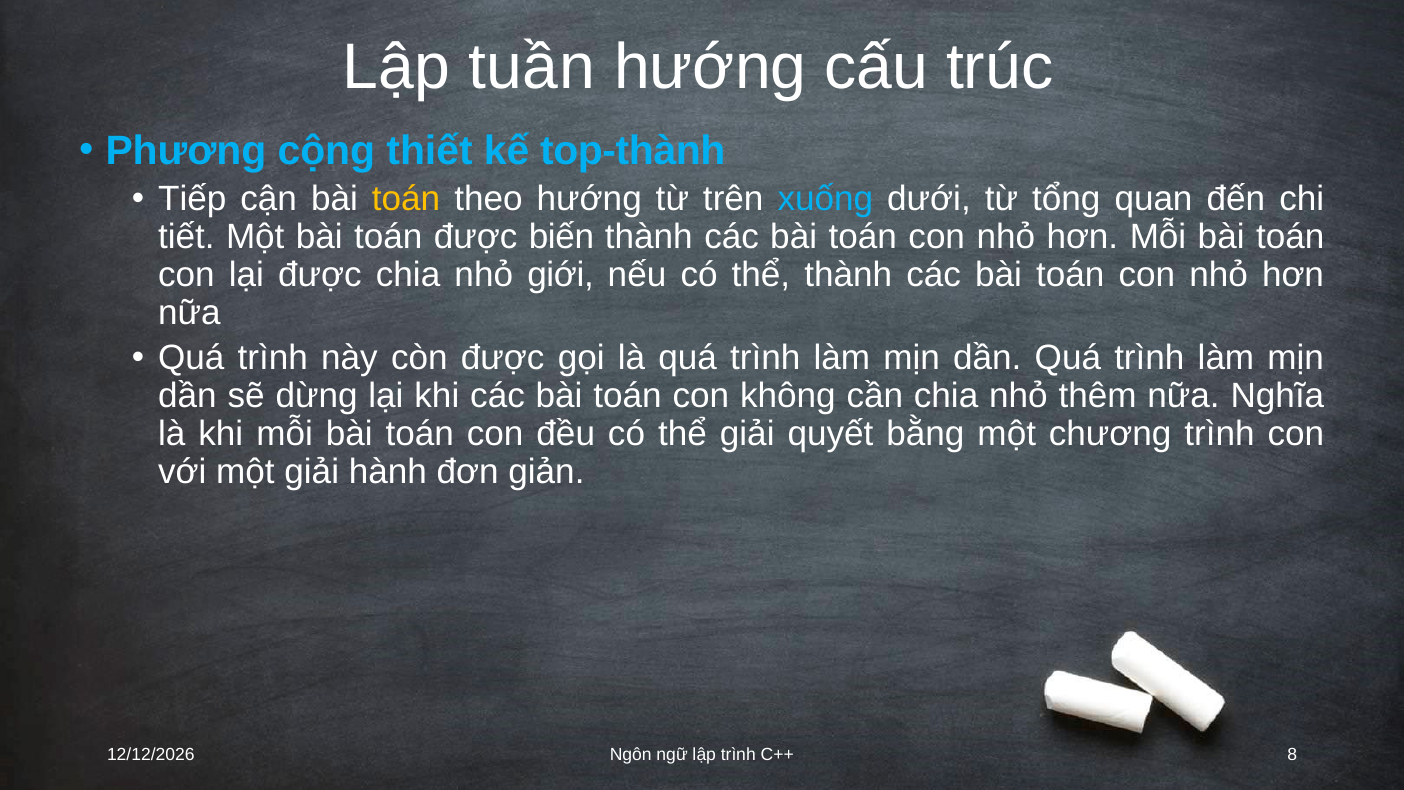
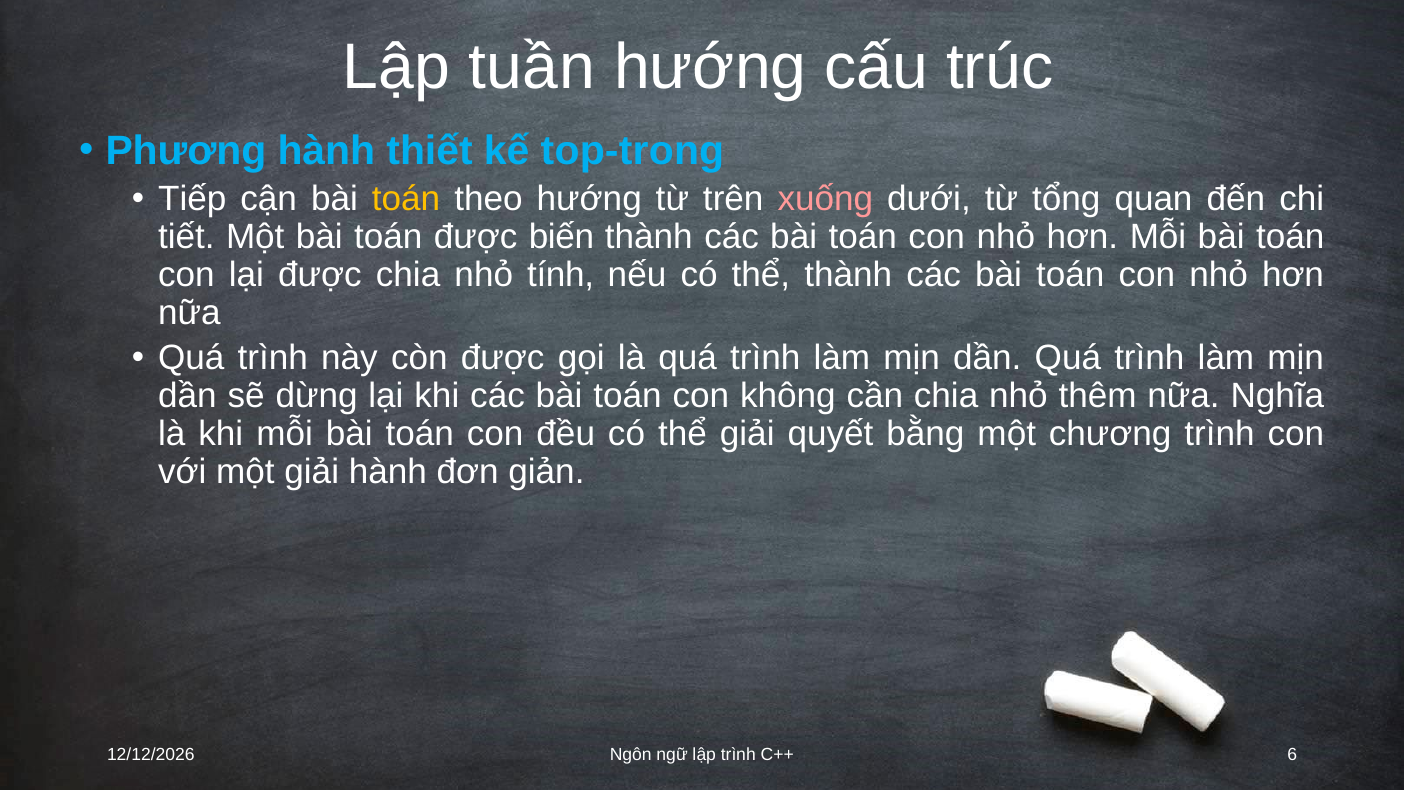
Phương cộng: cộng -> hành
top-thành: top-thành -> top-trong
xuống colour: light blue -> pink
giới: giới -> tính
8: 8 -> 6
